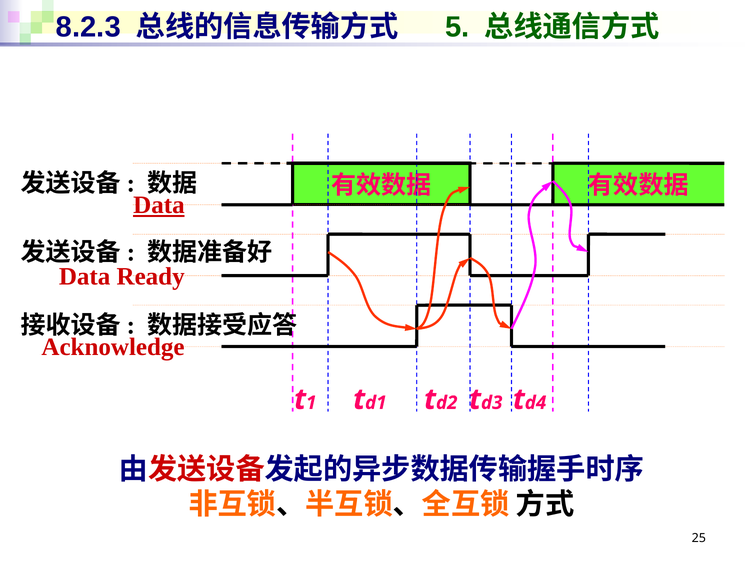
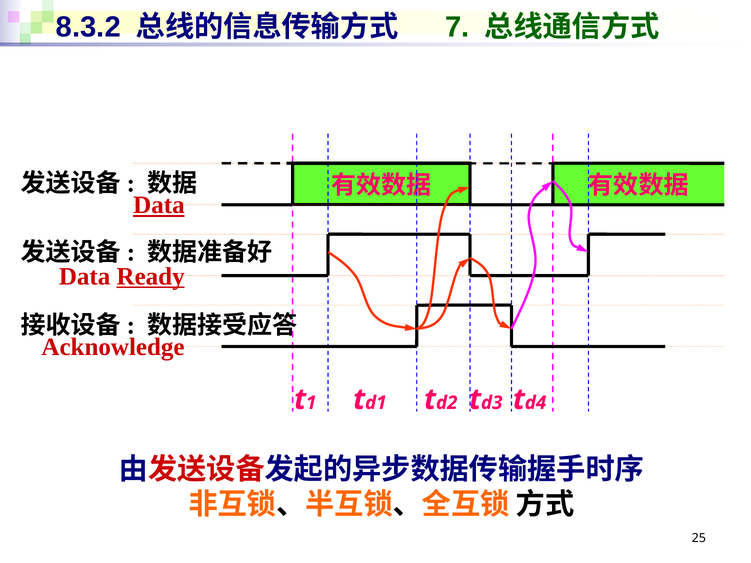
8.2.3: 8.2.3 -> 8.3.2
5: 5 -> 7
Ready underline: none -> present
